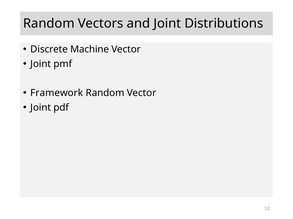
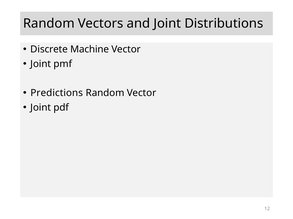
Framework: Framework -> Predictions
